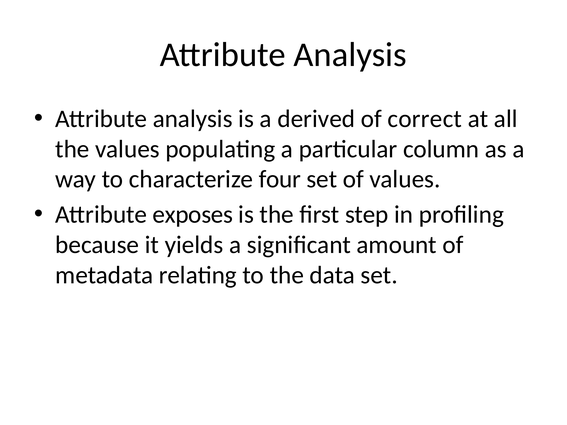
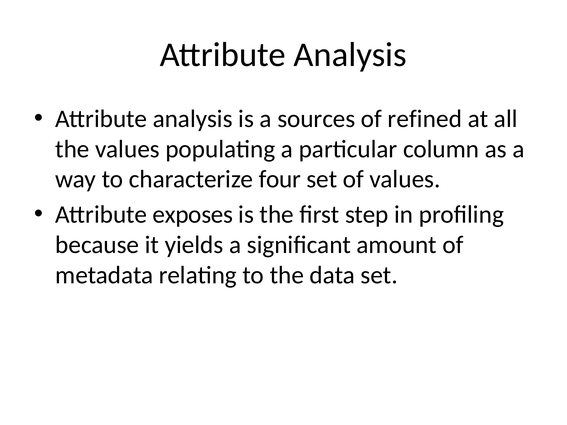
derived: derived -> sources
correct: correct -> refined
